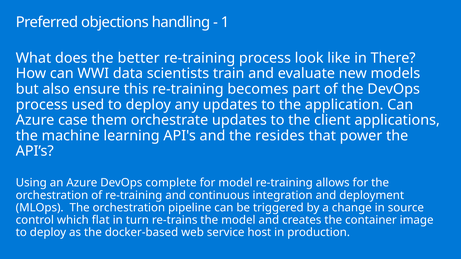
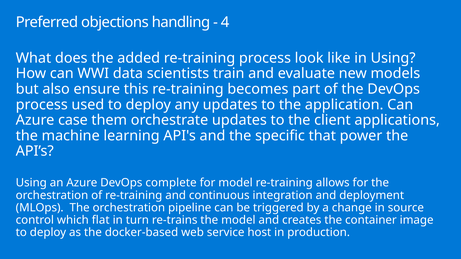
1: 1 -> 4
better: better -> added
in There: There -> Using
resides: resides -> specific
